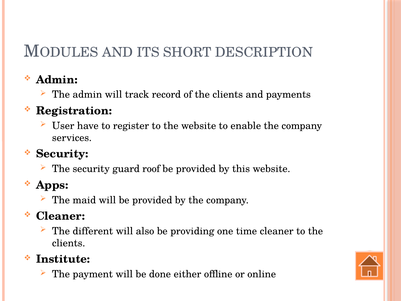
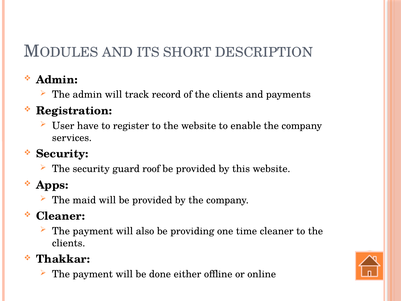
different at (93, 231): different -> payment
Institute: Institute -> Thakkar
